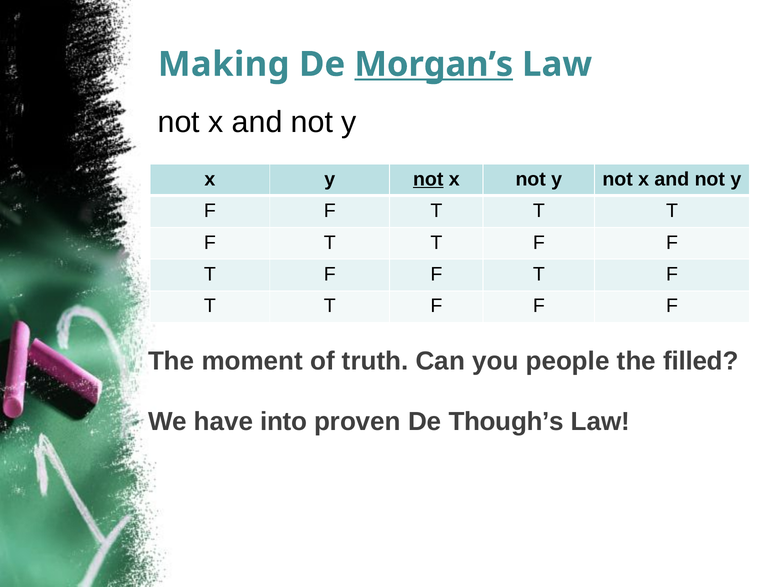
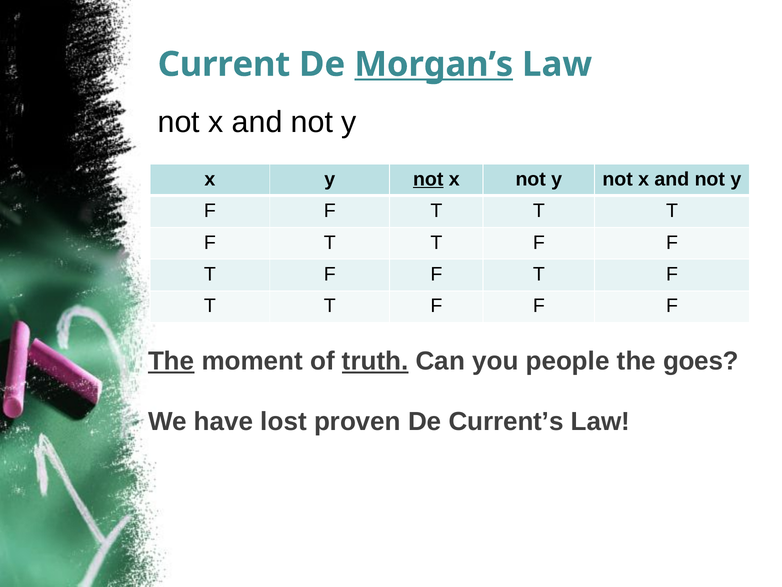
Making: Making -> Current
The at (171, 361) underline: none -> present
truth underline: none -> present
filled: filled -> goes
into: into -> lost
Though’s: Though’s -> Current’s
